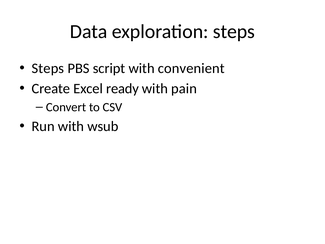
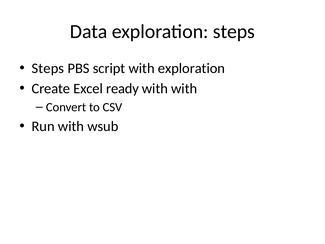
with convenient: convenient -> exploration
with pain: pain -> with
